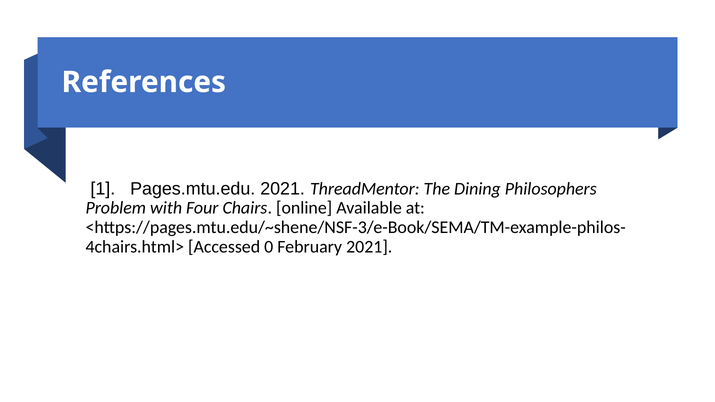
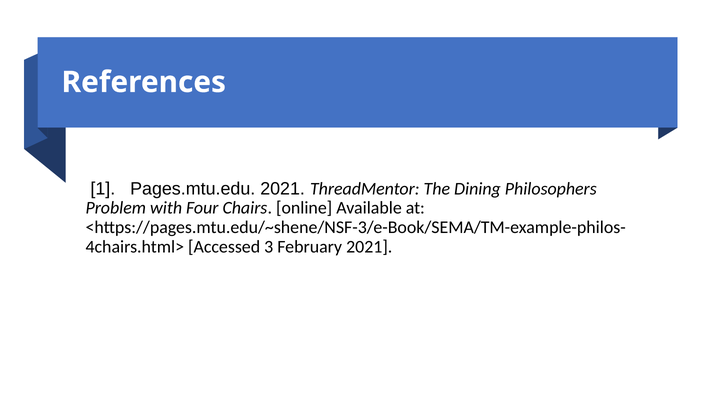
0: 0 -> 3
